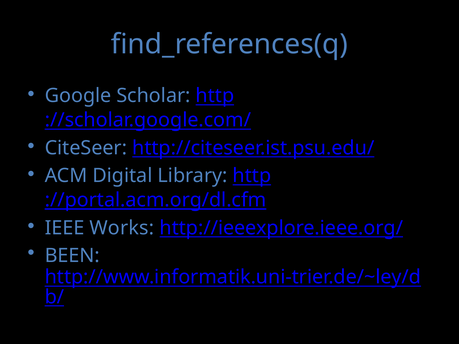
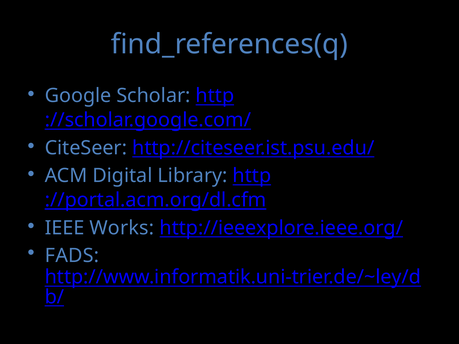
BEEN: BEEN -> FADS
